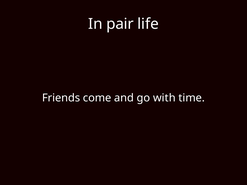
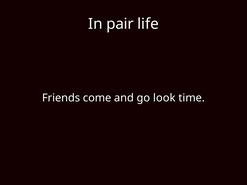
with: with -> look
